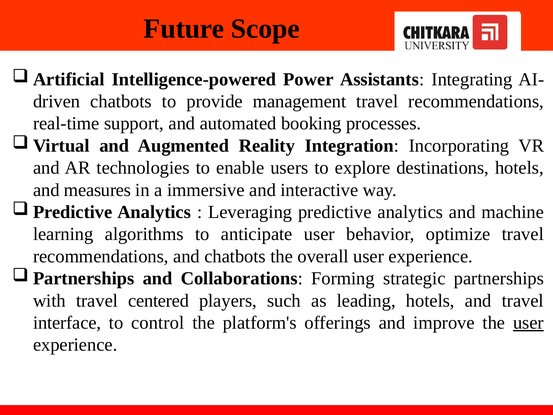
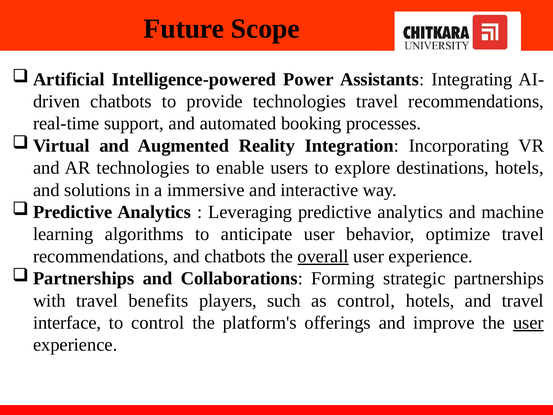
provide management: management -> technologies
measures: measures -> solutions
overall underline: none -> present
centered: centered -> benefits
as leading: leading -> control
